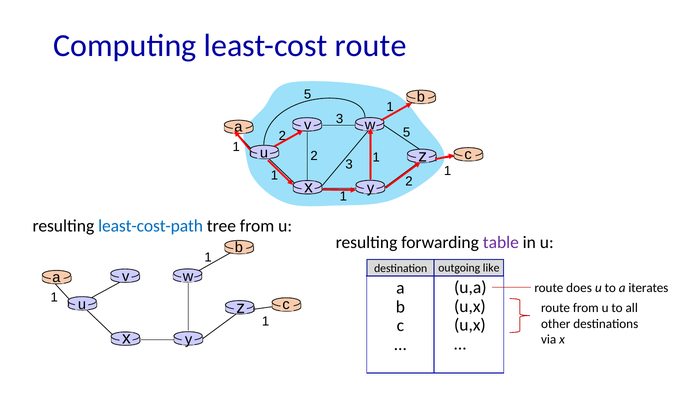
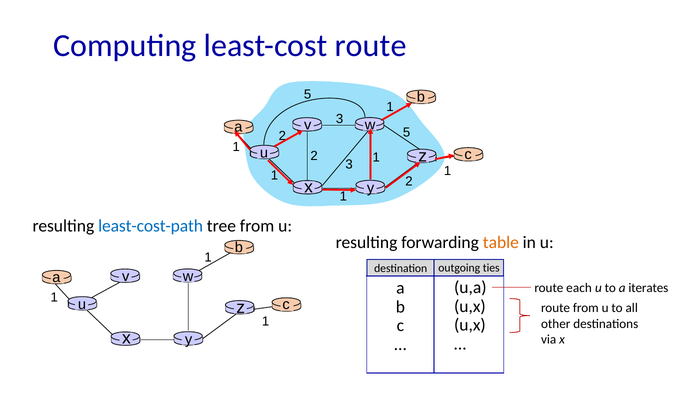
table colour: purple -> orange
like: like -> ties
does: does -> each
